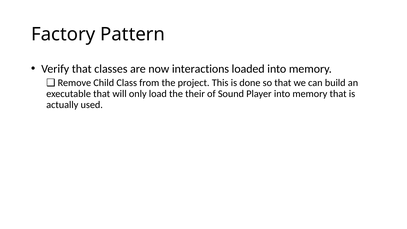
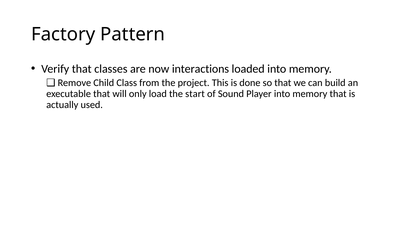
their: their -> start
